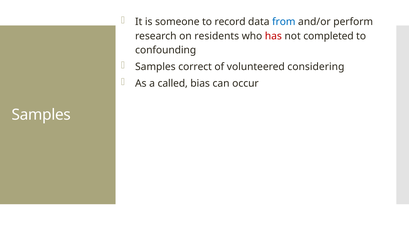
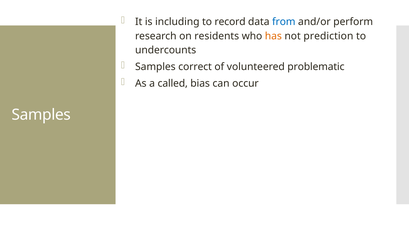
someone: someone -> including
has colour: red -> orange
completed: completed -> prediction
confounding: confounding -> undercounts
considering: considering -> problematic
